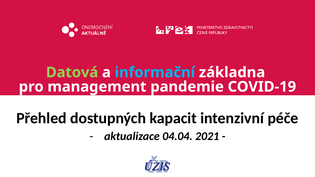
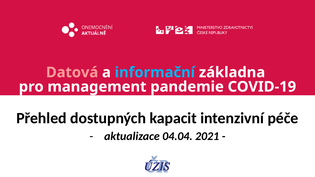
Datová colour: light green -> pink
